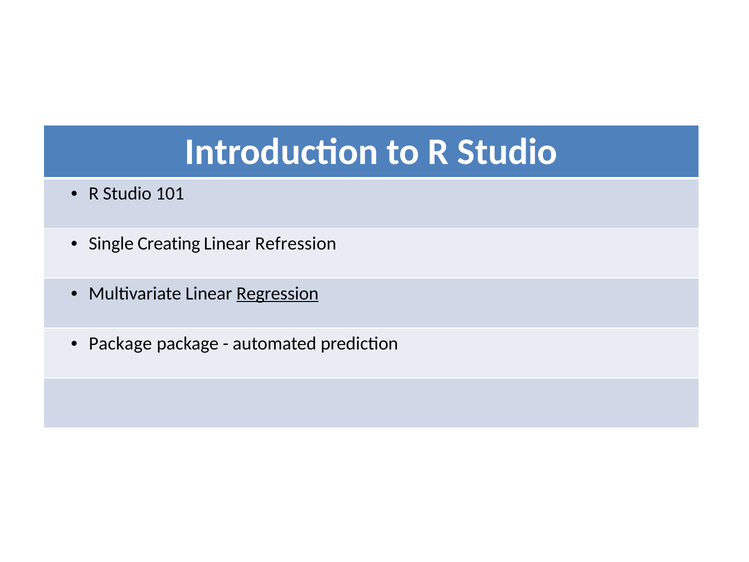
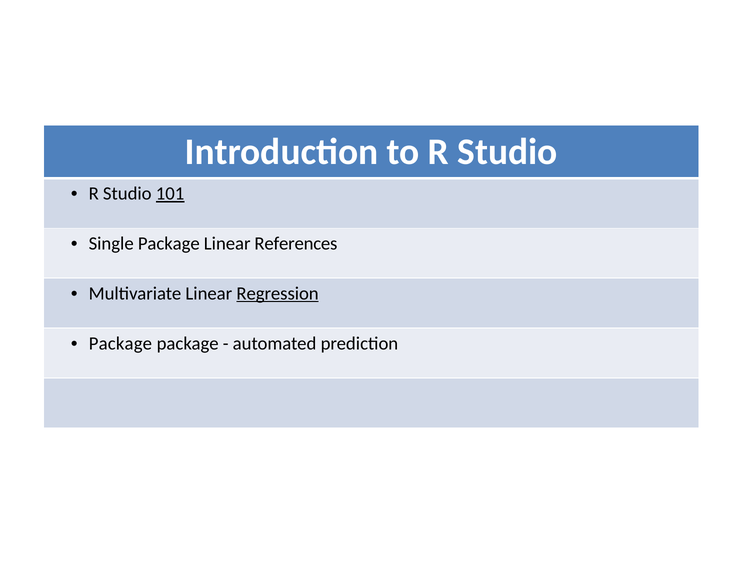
101 underline: none -> present
Single Creating: Creating -> Package
Refression: Refression -> References
